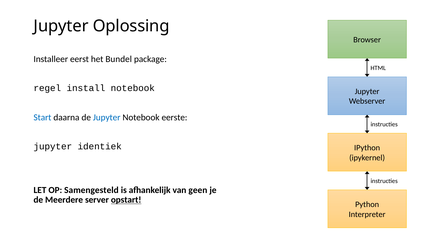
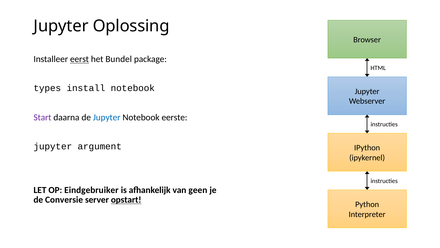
eerst underline: none -> present
regel: regel -> types
Start colour: blue -> purple
identiek: identiek -> argument
Samengesteld: Samengesteld -> Eindgebruiker
Meerdere: Meerdere -> Conversie
